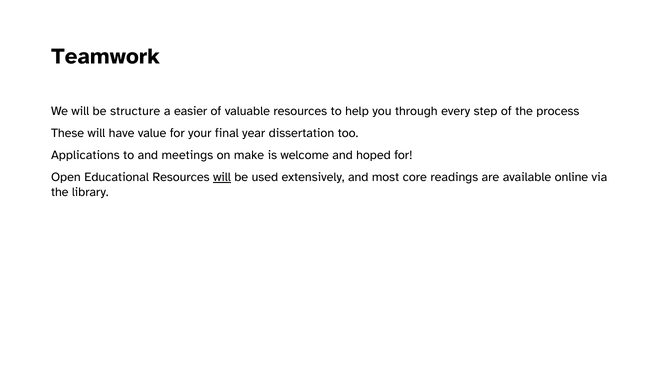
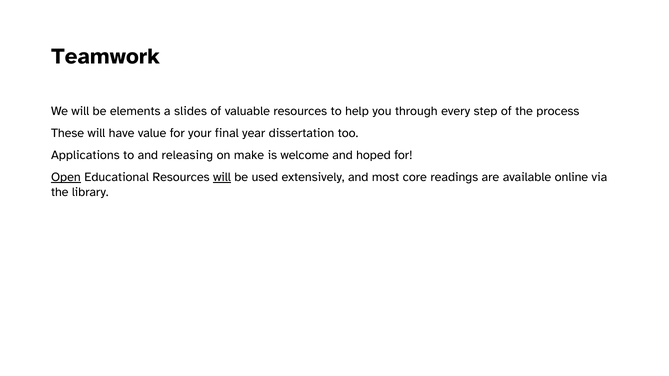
structure: structure -> elements
easier: easier -> slides
meetings: meetings -> releasing
Open underline: none -> present
